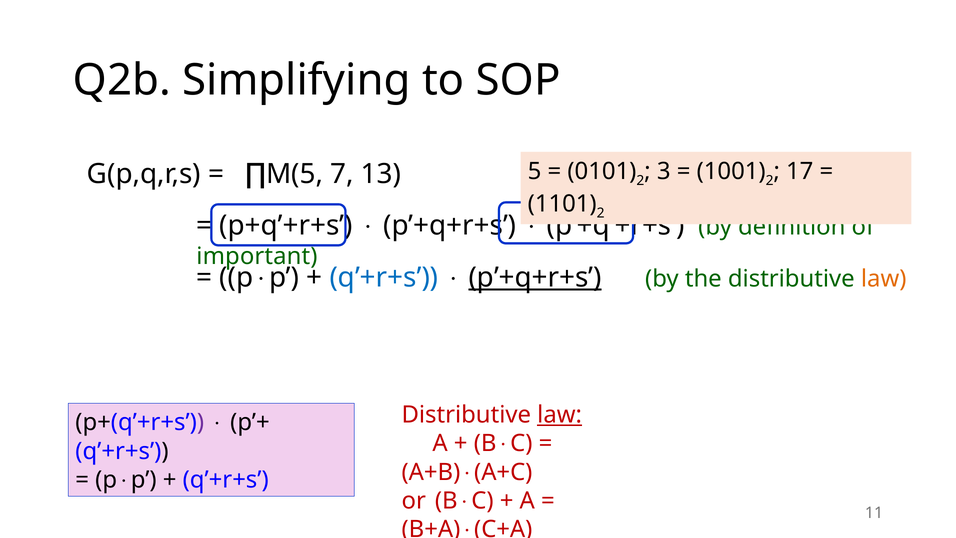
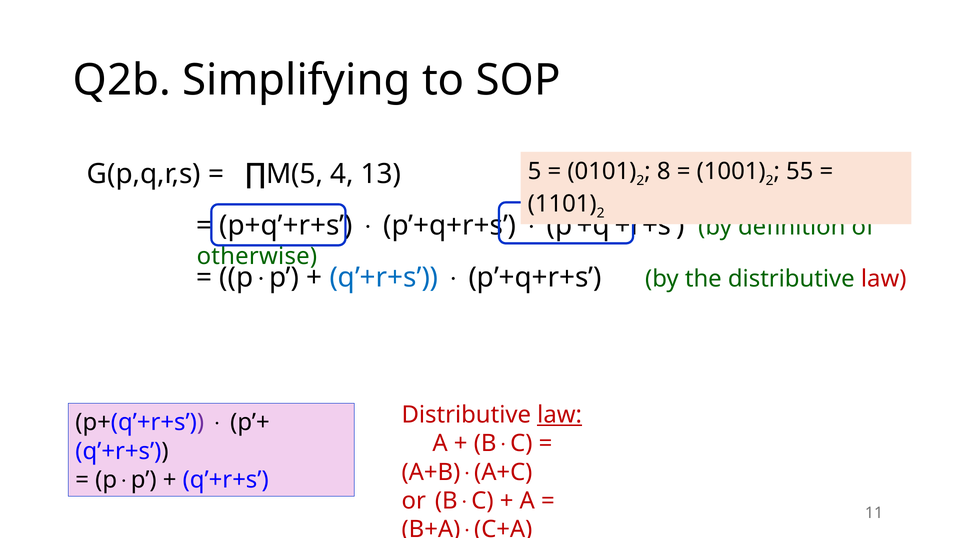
3: 3 -> 8
17: 17 -> 55
7: 7 -> 4
important: important -> otherwise
p’+q+r+s at (535, 277) underline: present -> none
law at (884, 279) colour: orange -> red
